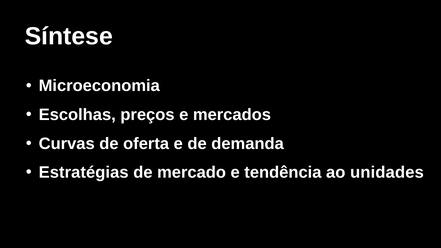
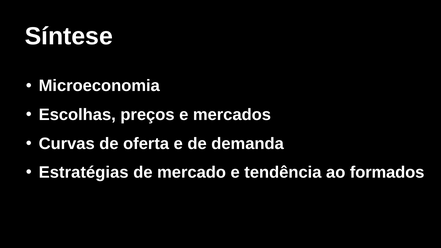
unidades: unidades -> formados
